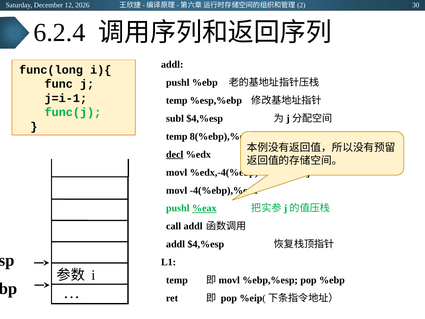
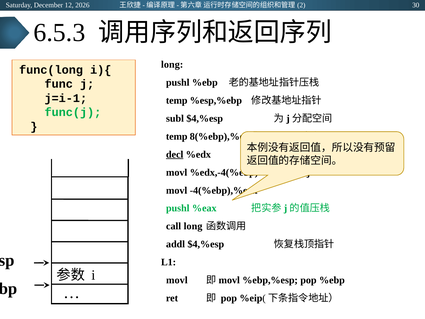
6.2.4: 6.2.4 -> 6.5.3
addl at (172, 65): addl -> long
%eax underline: present -> none
call addl: addl -> long
temp at (177, 280): temp -> movl
